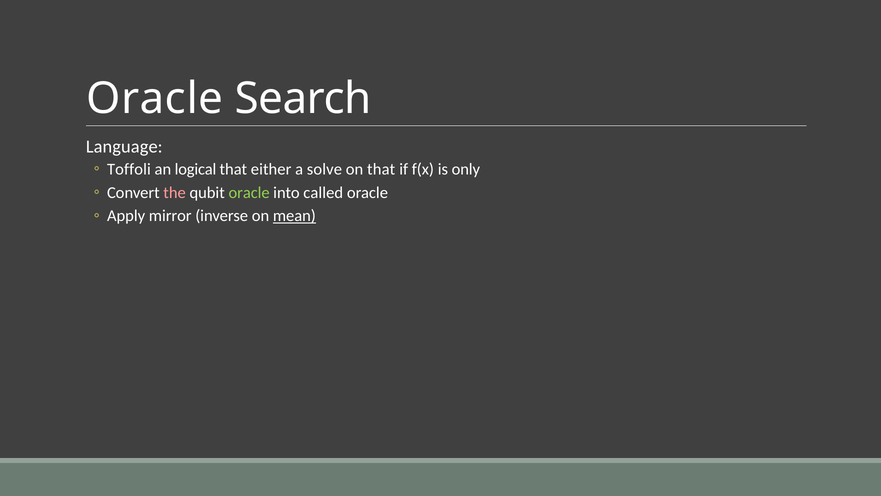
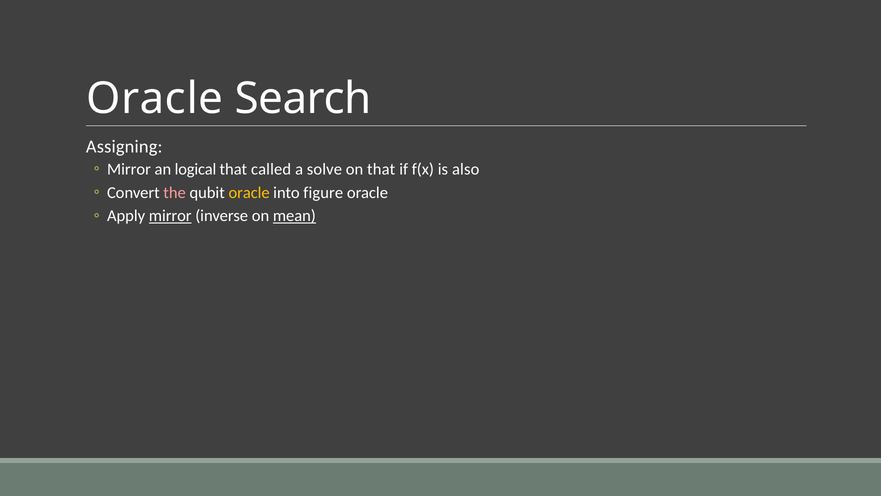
Language: Language -> Assigning
Toffoli at (129, 169): Toffoli -> Mirror
either: either -> called
only: only -> also
oracle at (249, 192) colour: light green -> yellow
called: called -> figure
mirror at (170, 216) underline: none -> present
